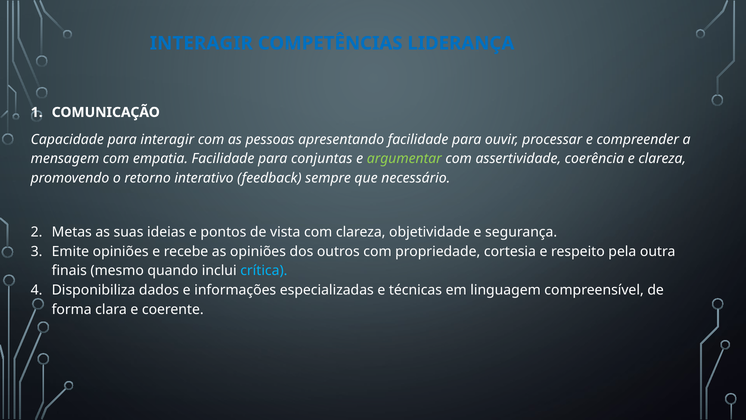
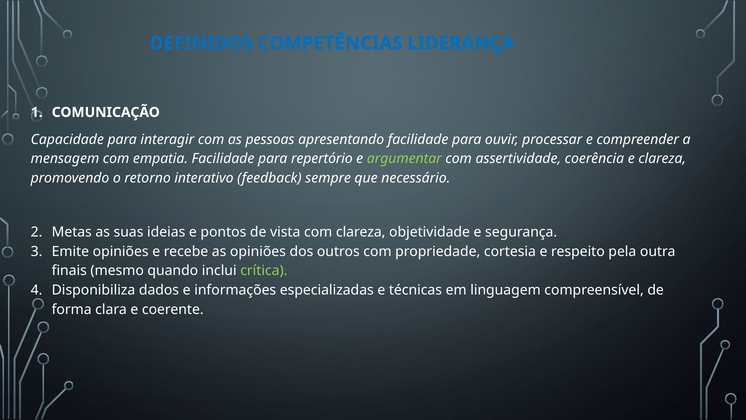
INTERAGIR at (201, 43): INTERAGIR -> DEFINIDOS
conjuntas: conjuntas -> repertório
crítica colour: light blue -> light green
